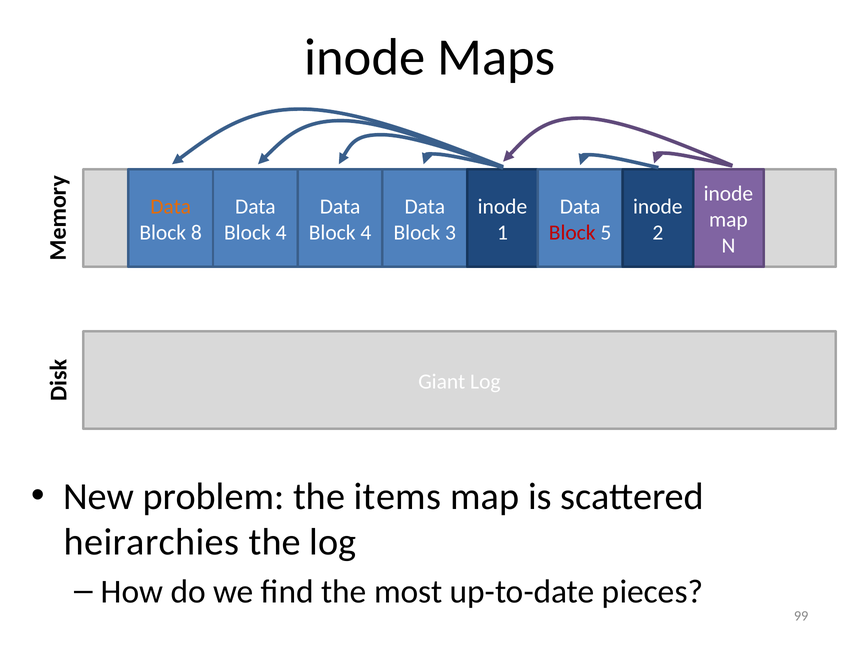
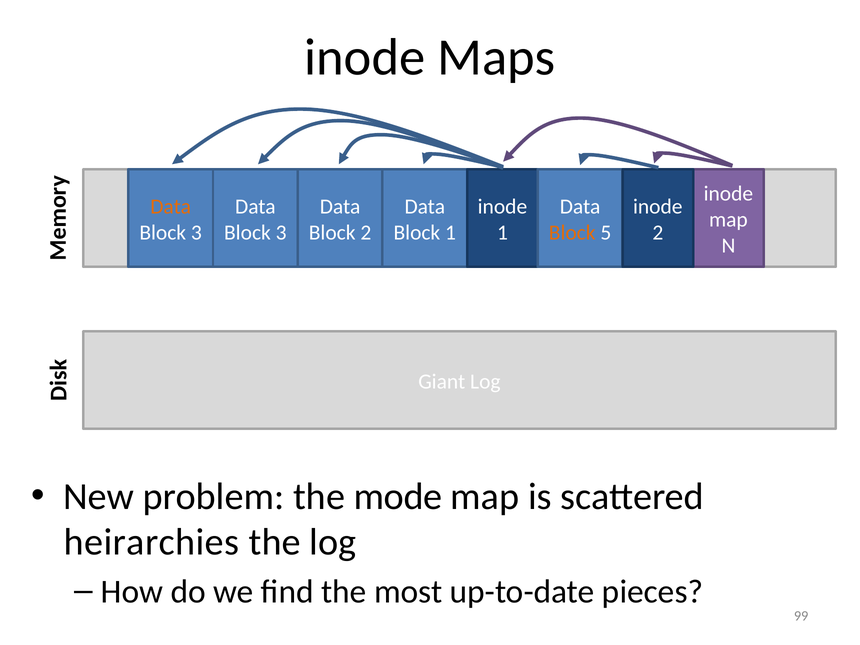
8 at (196, 233): 8 -> 3
4 at (281, 233): 4 -> 3
4 at (366, 233): 4 -> 2
Block 3: 3 -> 1
Block at (572, 233) colour: red -> orange
items: items -> mode
